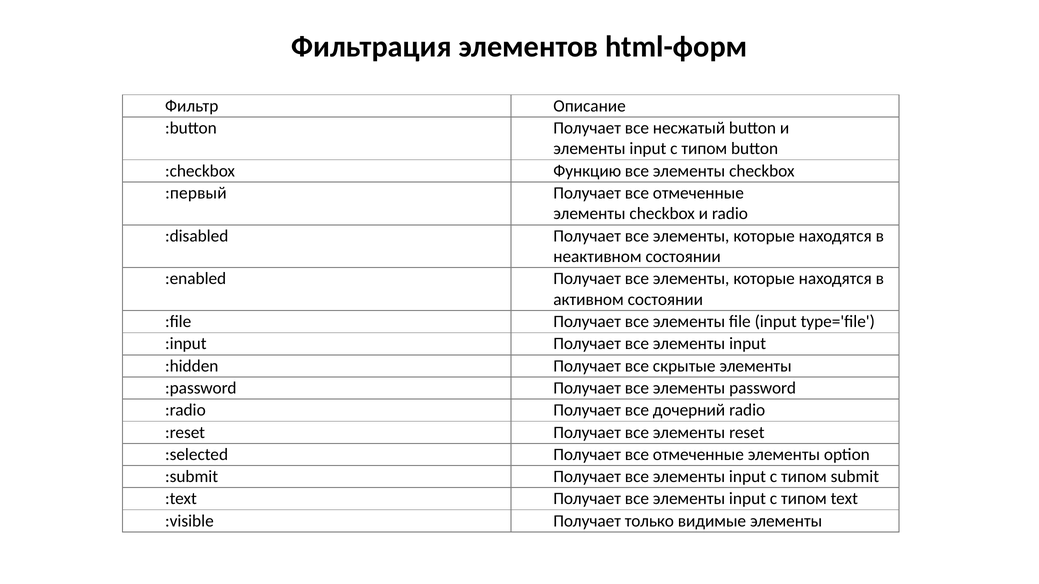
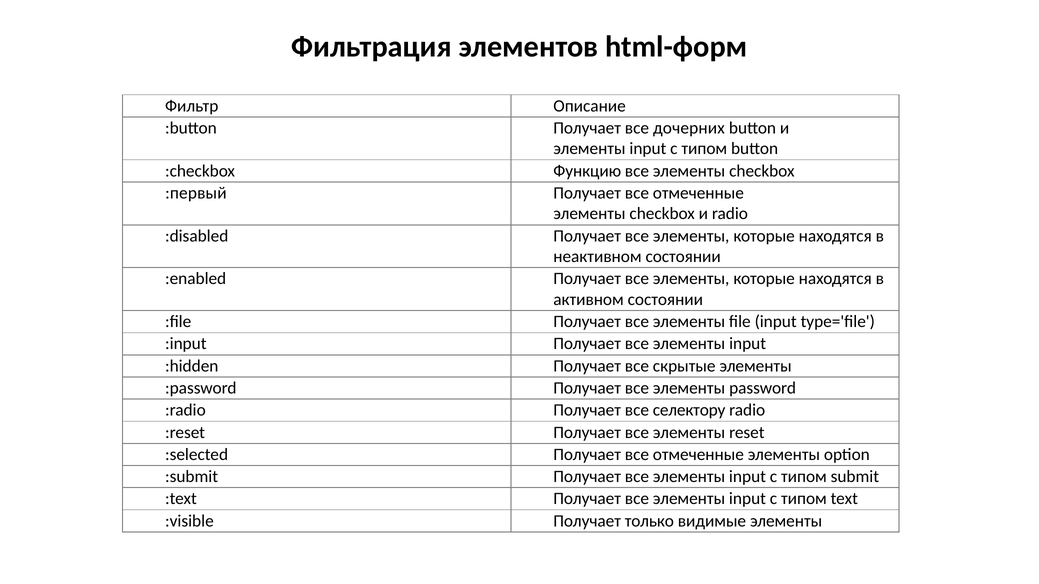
несжатый: несжатый -> дочерних
дочерний: дочерний -> селектору
